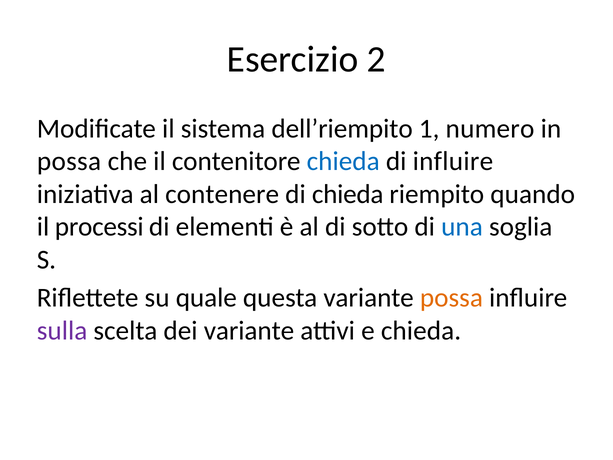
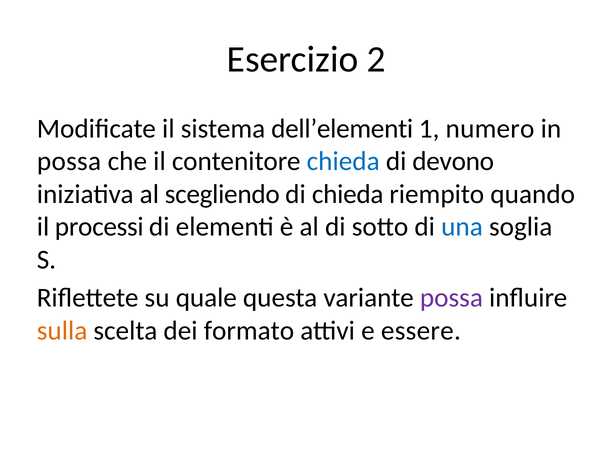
dell’riempito: dell’riempito -> dell’elementi
di influire: influire -> devono
contenere: contenere -> scegliendo
possa at (451, 298) colour: orange -> purple
sulla colour: purple -> orange
dei variante: variante -> formato
e chieda: chieda -> essere
